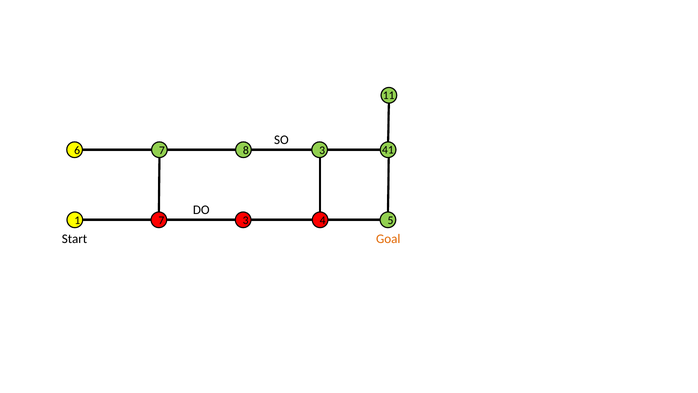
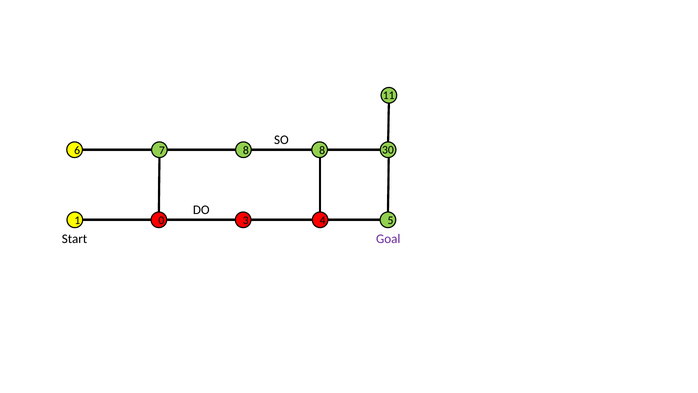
8 3: 3 -> 8
41: 41 -> 30
1 7: 7 -> 0
Goal colour: orange -> purple
